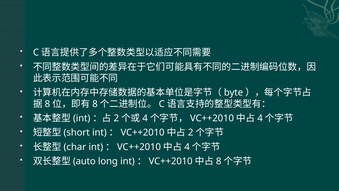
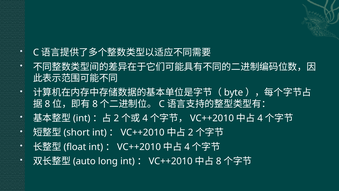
char: char -> float
